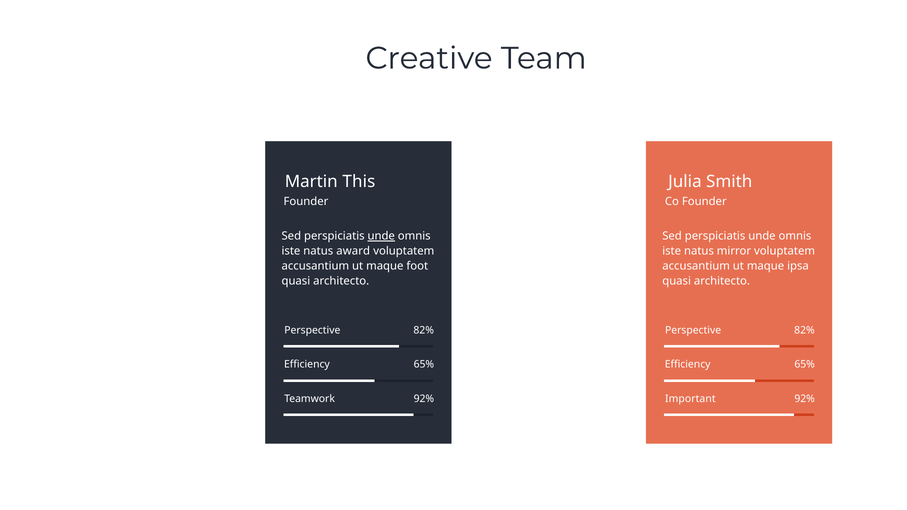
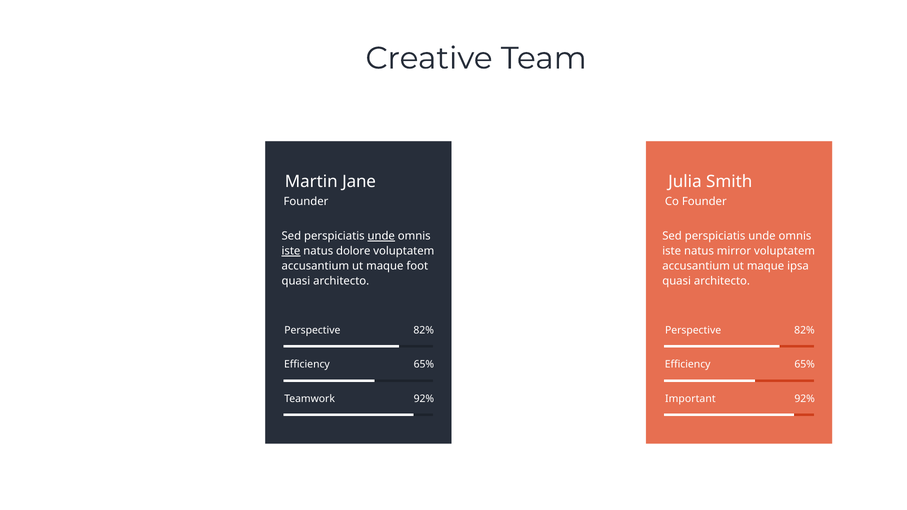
This: This -> Jane
iste at (291, 251) underline: none -> present
award: award -> dolore
